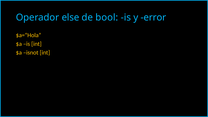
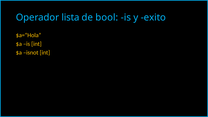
else: else -> lista
error: error -> exito
